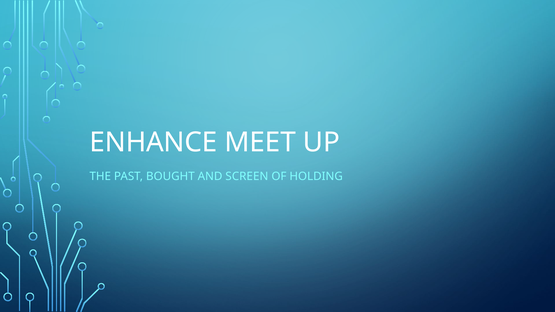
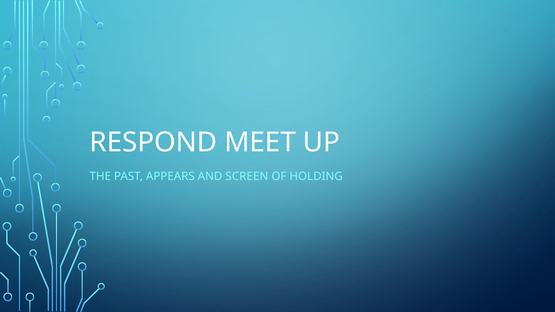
ENHANCE: ENHANCE -> RESPOND
BOUGHT: BOUGHT -> APPEARS
